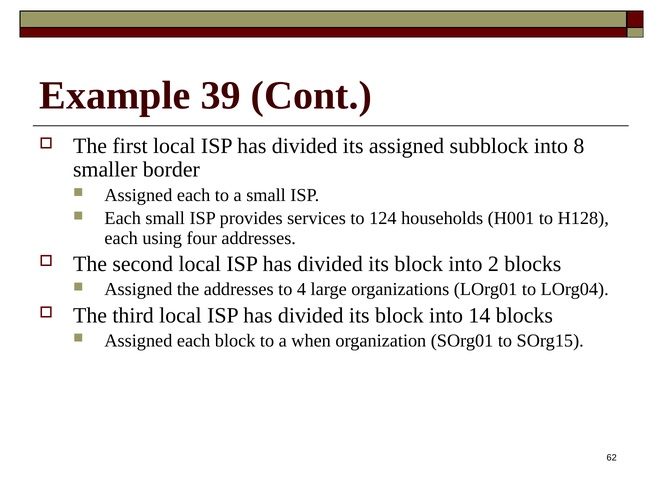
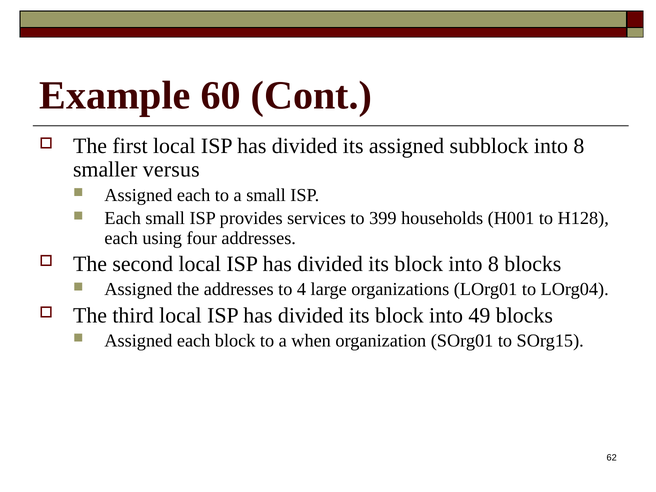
39: 39 -> 60
border: border -> versus
124: 124 -> 399
block into 2: 2 -> 8
14: 14 -> 49
